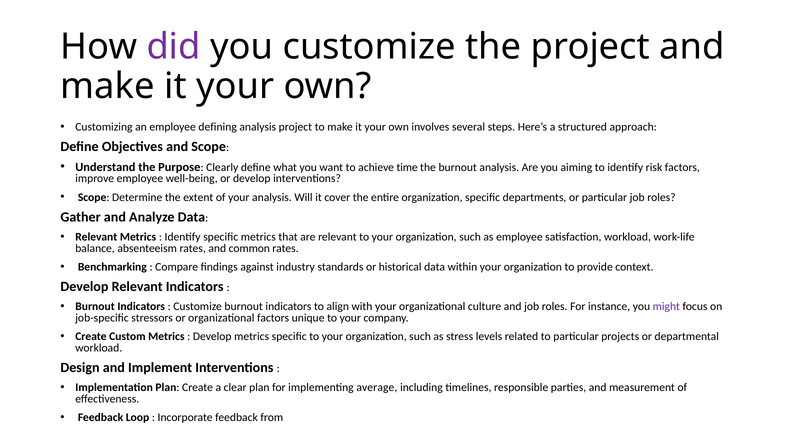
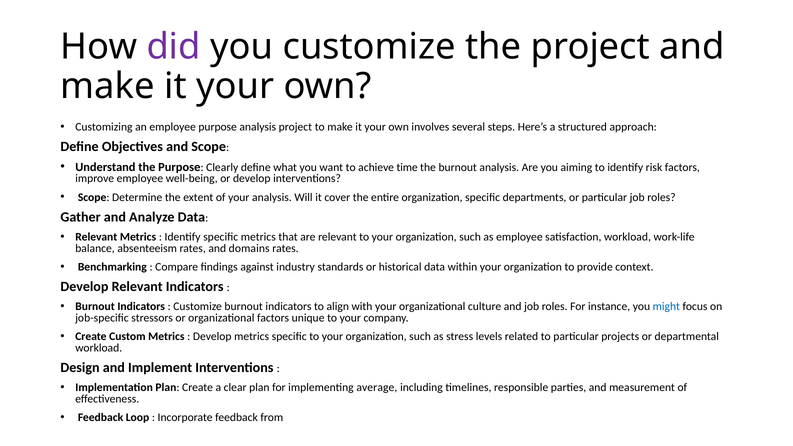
employee defining: defining -> purpose
common: common -> domains
might colour: purple -> blue
